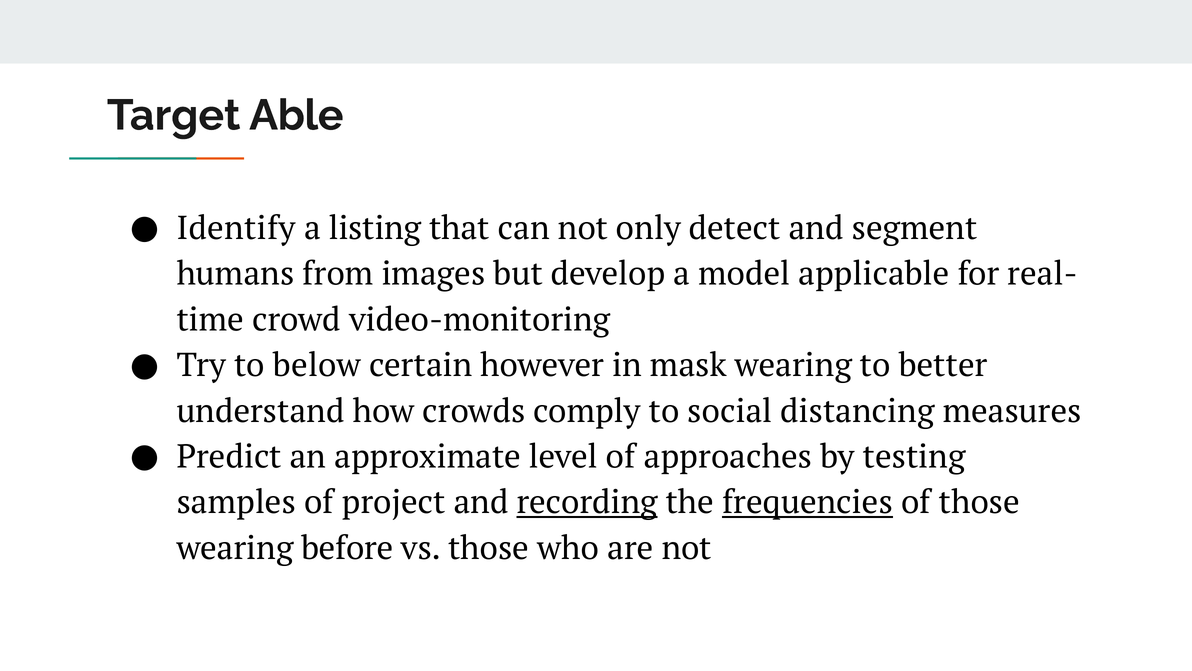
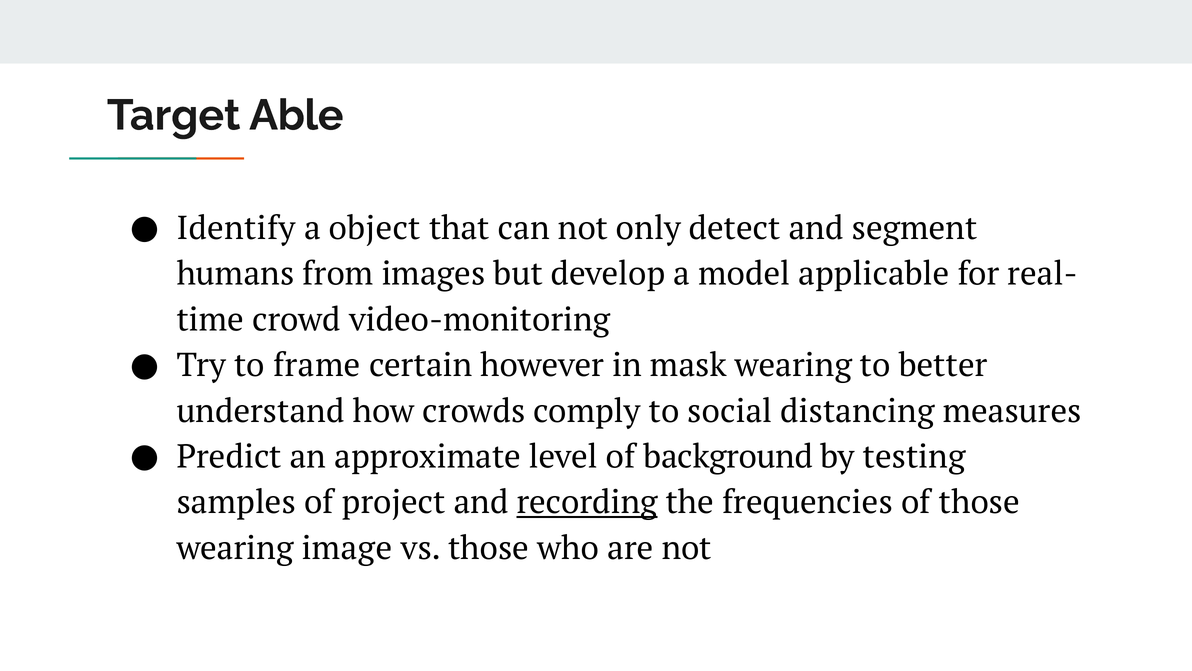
listing: listing -> object
below: below -> frame
approaches: approaches -> background
frequencies underline: present -> none
before: before -> image
